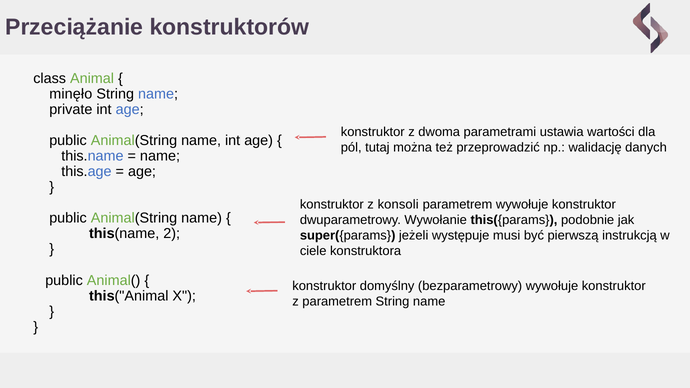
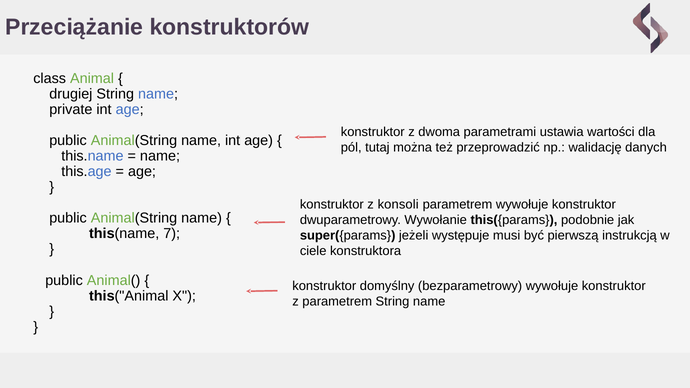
minęło: minęło -> drugiej
2: 2 -> 7
